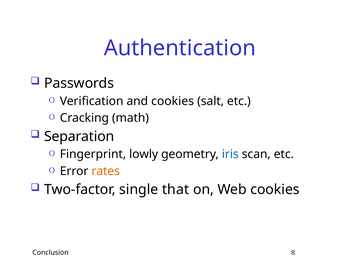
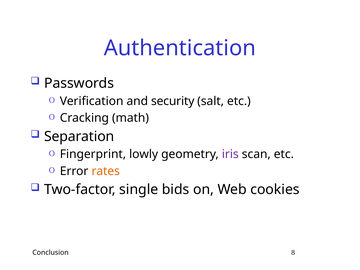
and cookies: cookies -> security
iris colour: blue -> purple
that: that -> bids
